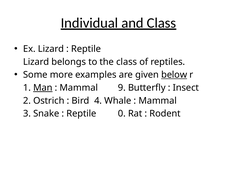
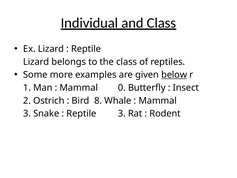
Man underline: present -> none
9: 9 -> 0
4: 4 -> 8
Reptile 0: 0 -> 3
